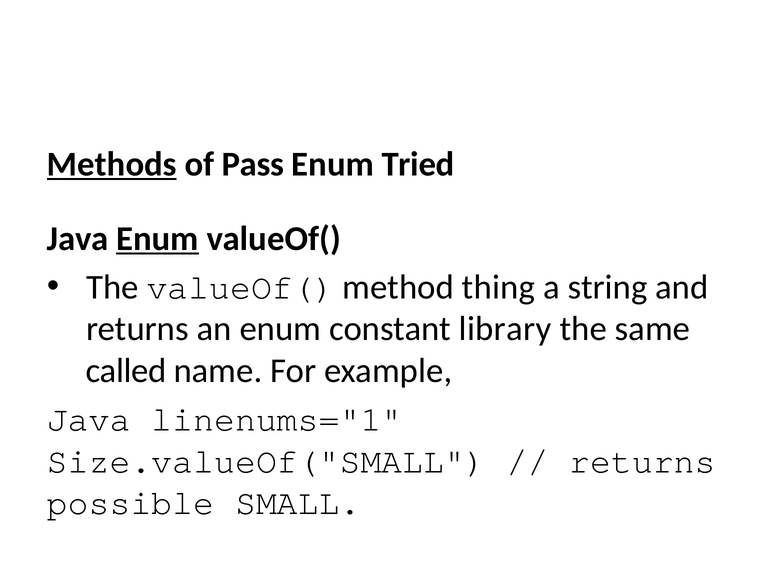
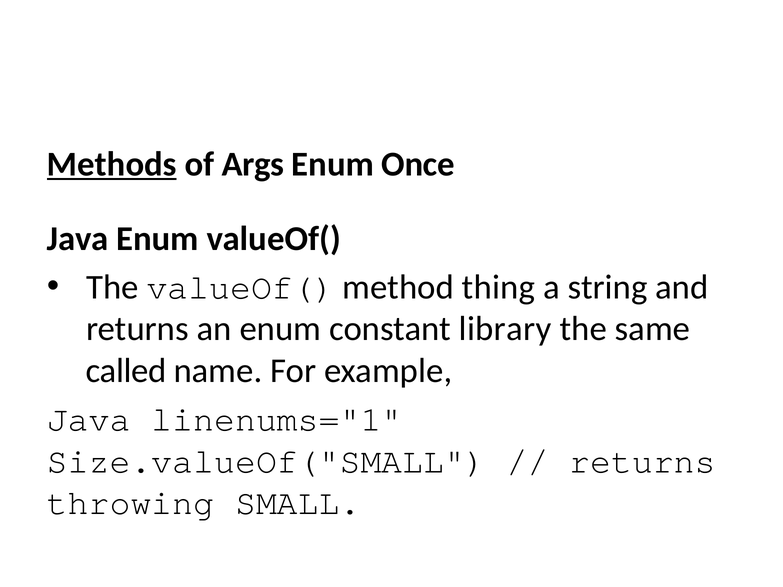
Pass: Pass -> Args
Tried: Tried -> Once
Enum at (157, 239) underline: present -> none
possible: possible -> throwing
